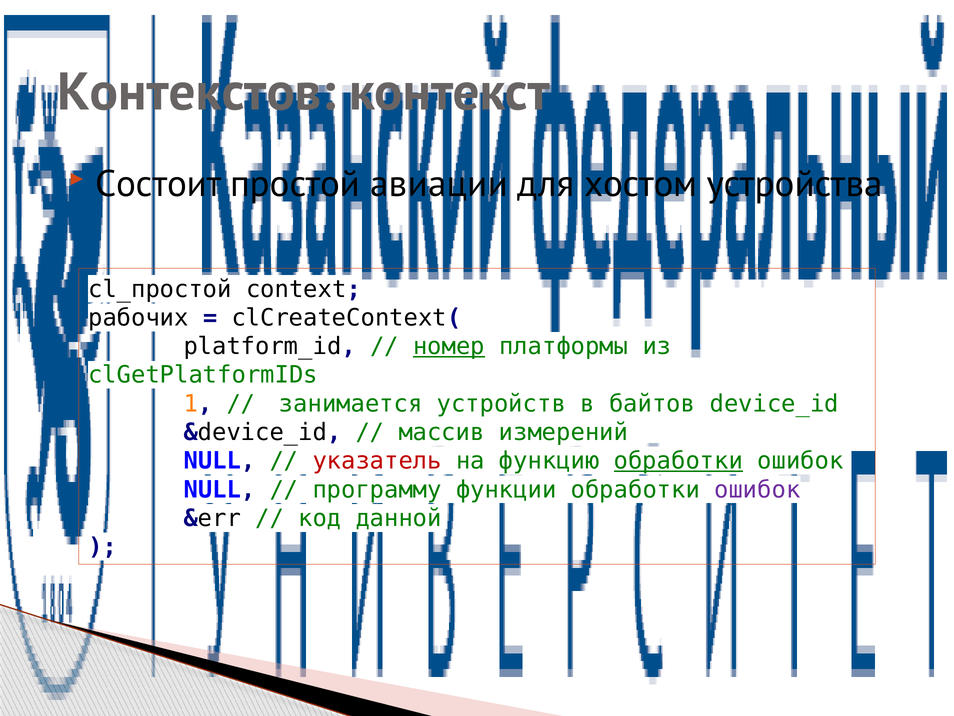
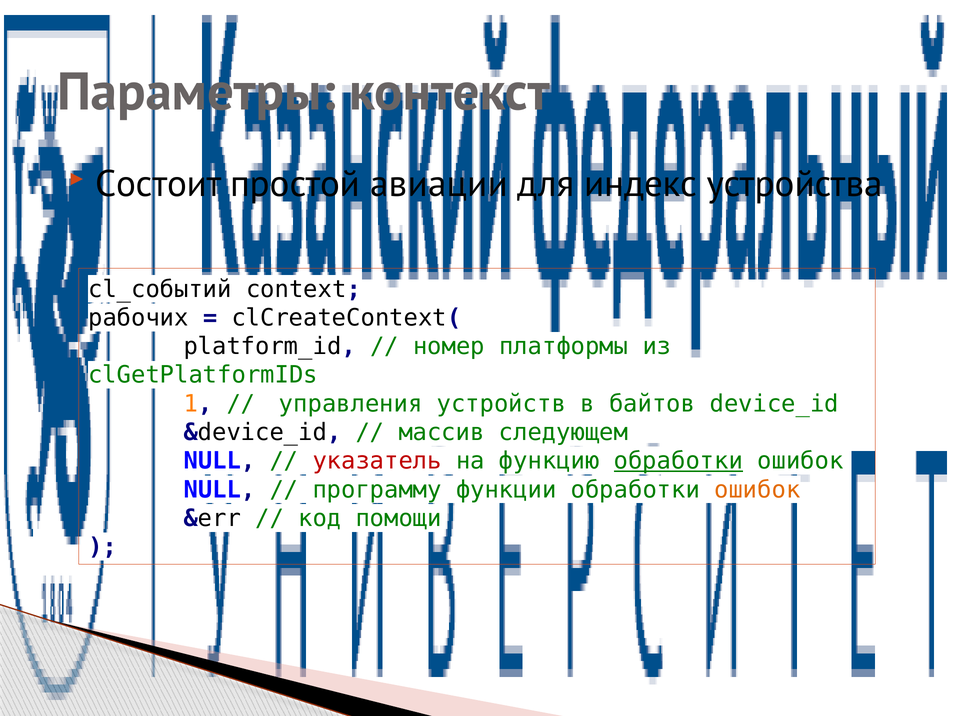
Контекстов: Контекстов -> Параметры
хостом: хостом -> индекс
cl_простой: cl_простой -> cl_событий
номер underline: present -> none
занимается: занимается -> управления
измерений: измерений -> следующем
ошибок at (757, 489) colour: purple -> orange
данной: данной -> помощи
